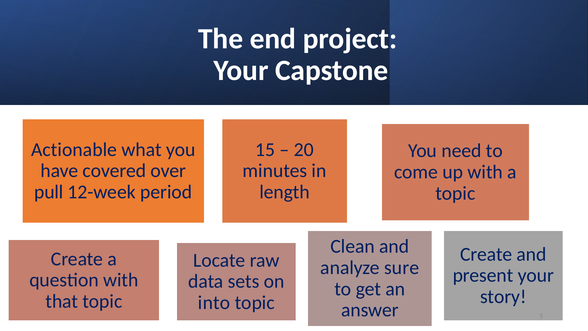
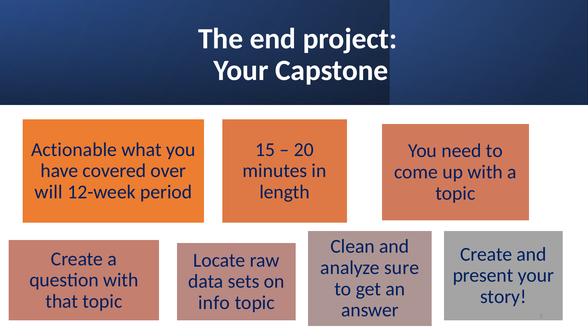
pull: pull -> will
into: into -> info
